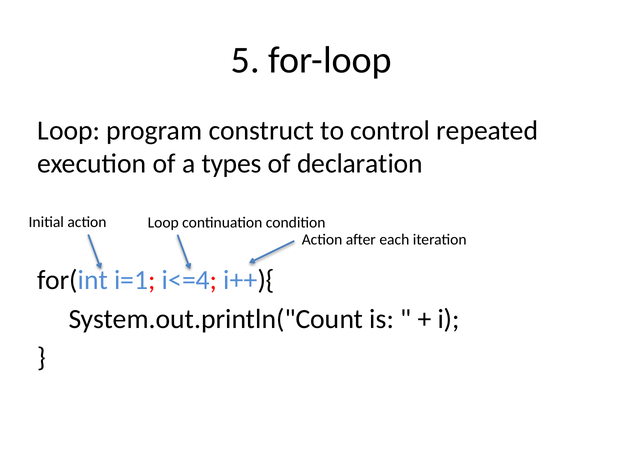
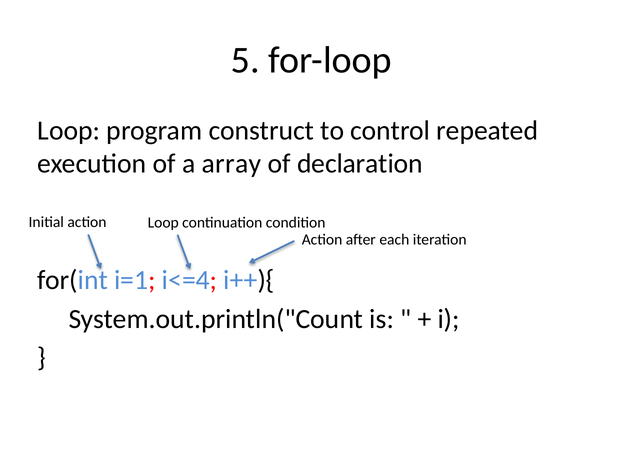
types: types -> array
